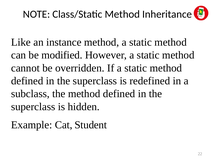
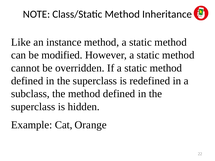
Student: Student -> Orange
